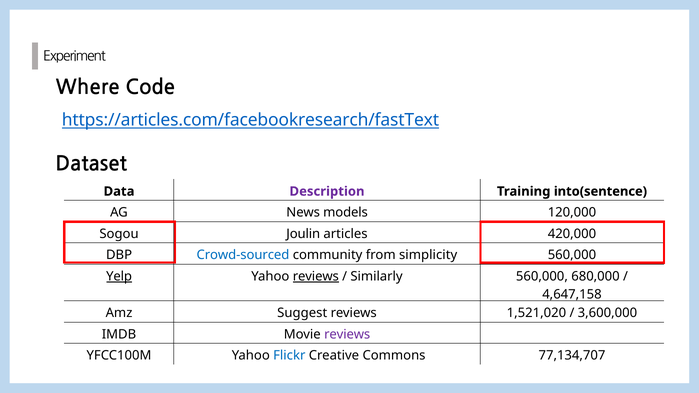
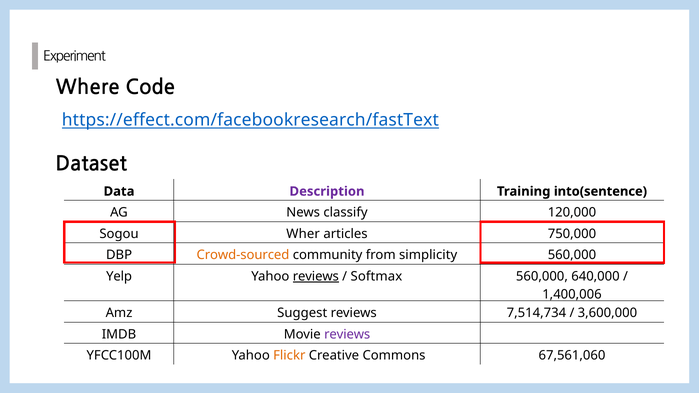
https://articles.com/facebookresearch/fastText: https://articles.com/facebookresearch/fastText -> https://effect.com/facebookresearch/fastText
models: models -> classify
Joulin: Joulin -> Wher
420,000: 420,000 -> 750,000
Crowd-sourced colour: blue -> orange
Yelp underline: present -> none
Similarly: Similarly -> Softmax
680,000: 680,000 -> 640,000
4,647,158: 4,647,158 -> 1,400,006
1,521,020: 1,521,020 -> 7,514,734
Flickr colour: blue -> orange
77,134,707: 77,134,707 -> 67,561,060
